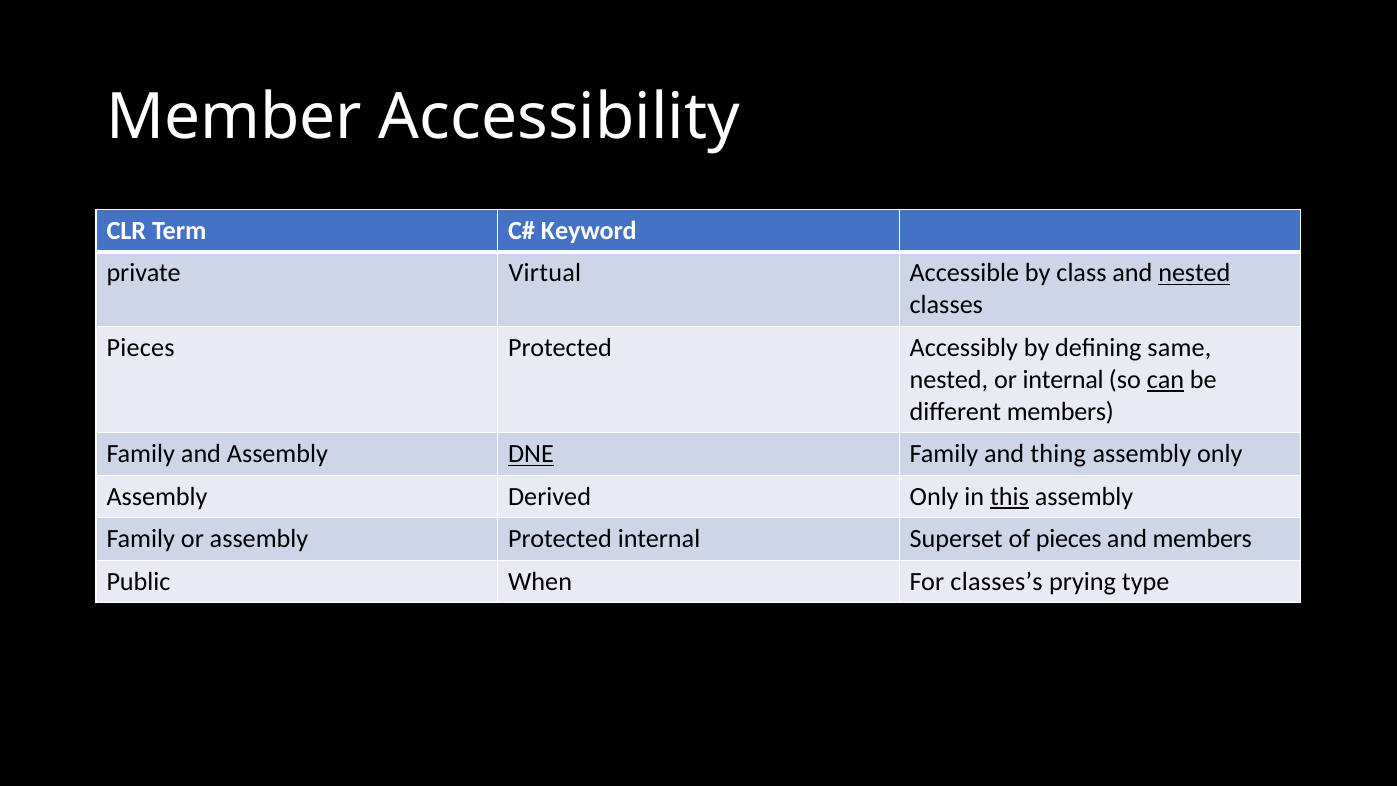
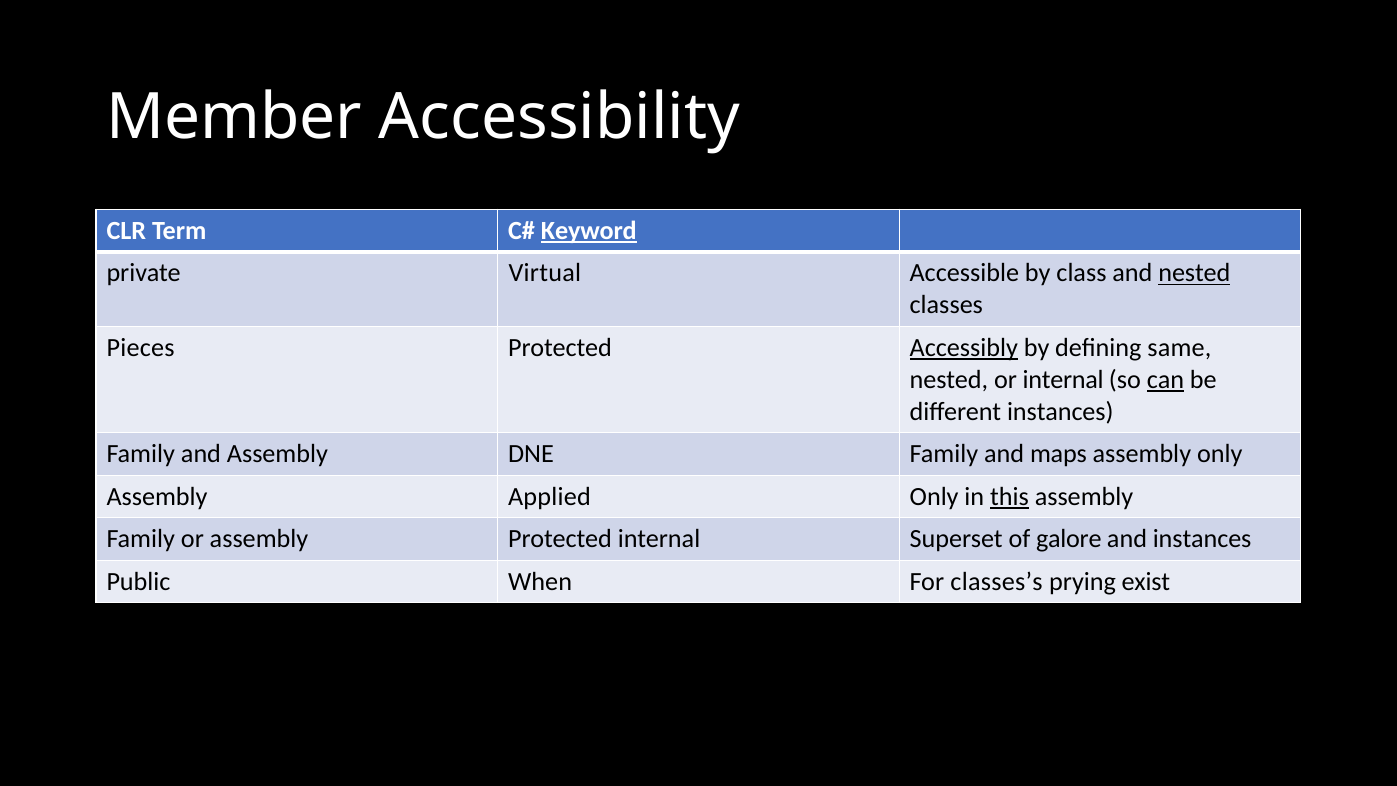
Keyword underline: none -> present
Accessibly underline: none -> present
different members: members -> instances
DNE underline: present -> none
thing: thing -> maps
Derived: Derived -> Applied
of pieces: pieces -> galore
and members: members -> instances
type: type -> exist
